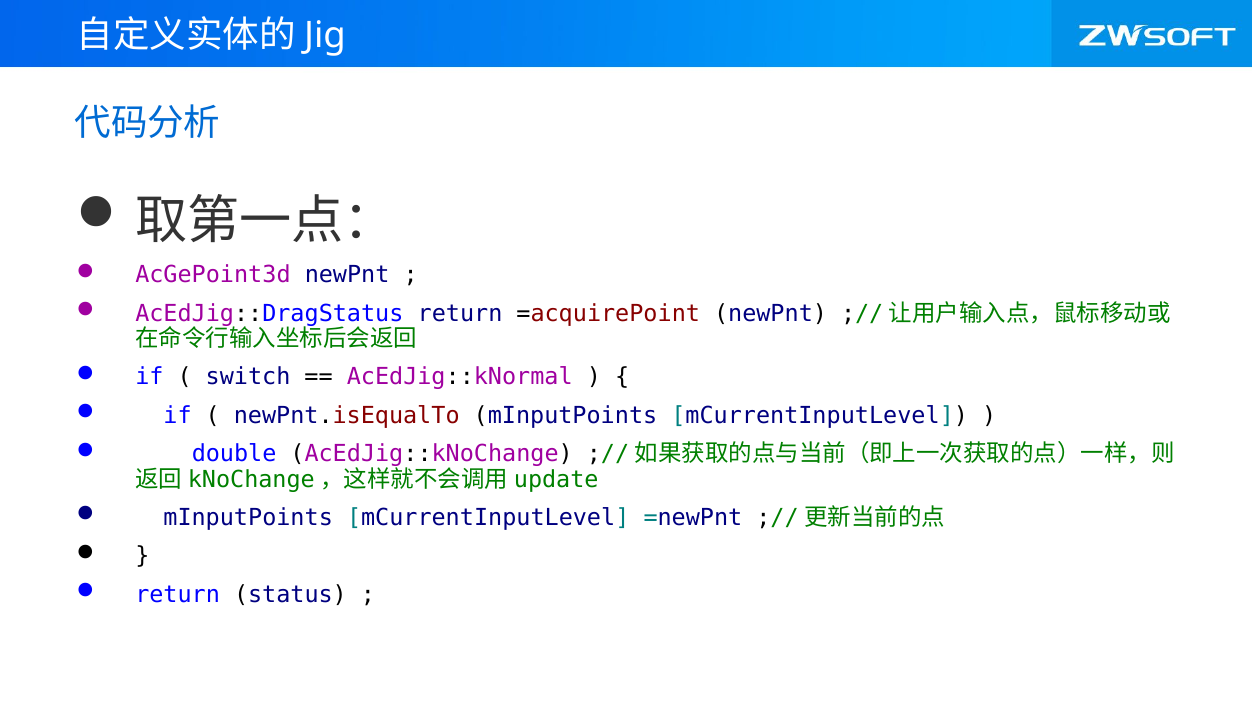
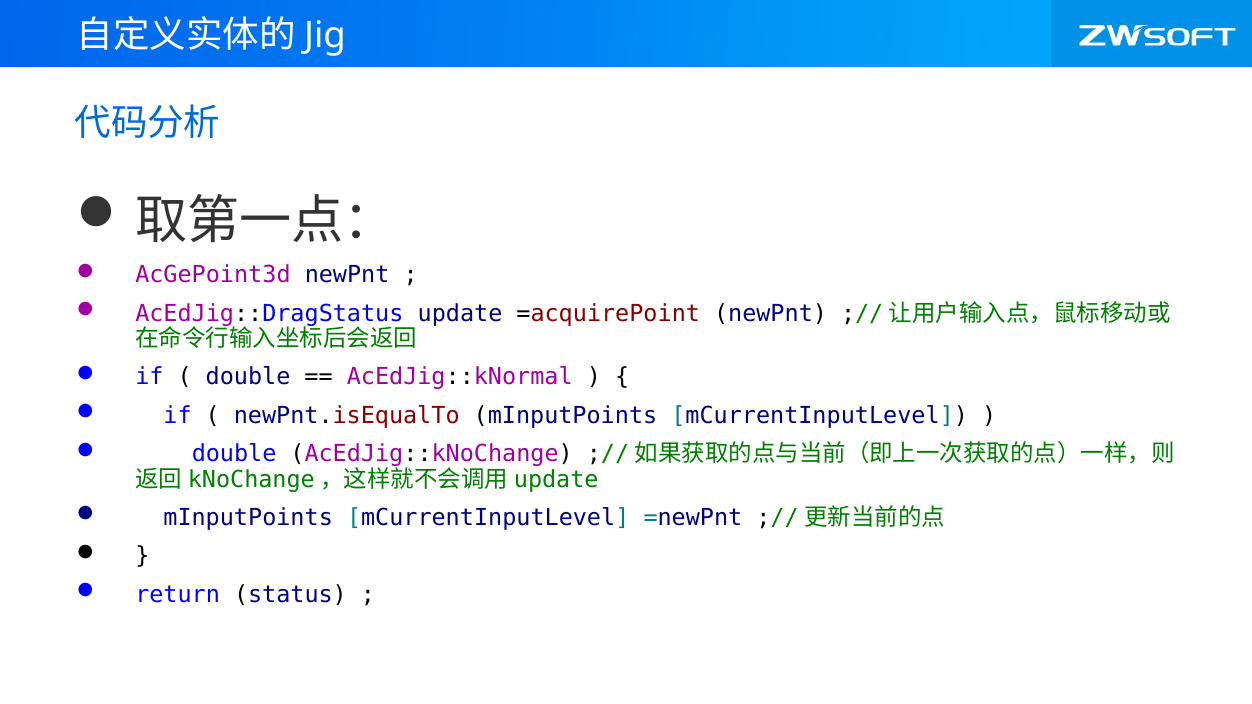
AcEdJig::DragStatus return: return -> update
switch at (248, 377): switch -> double
